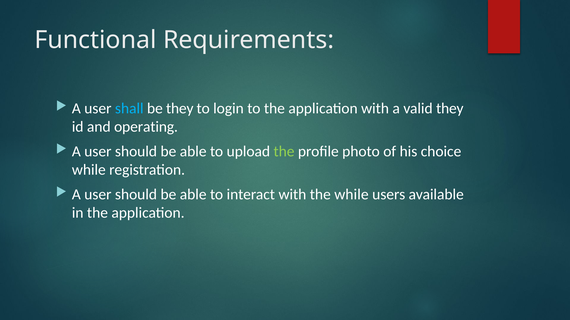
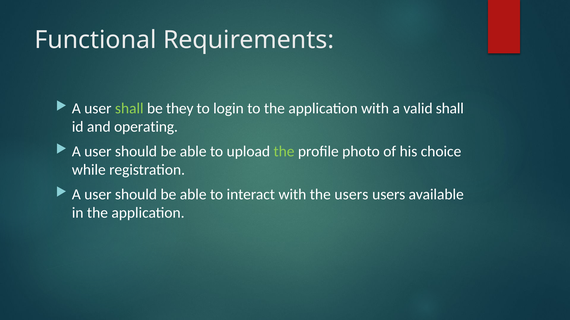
shall at (129, 108) colour: light blue -> light green
valid they: they -> shall
the while: while -> users
